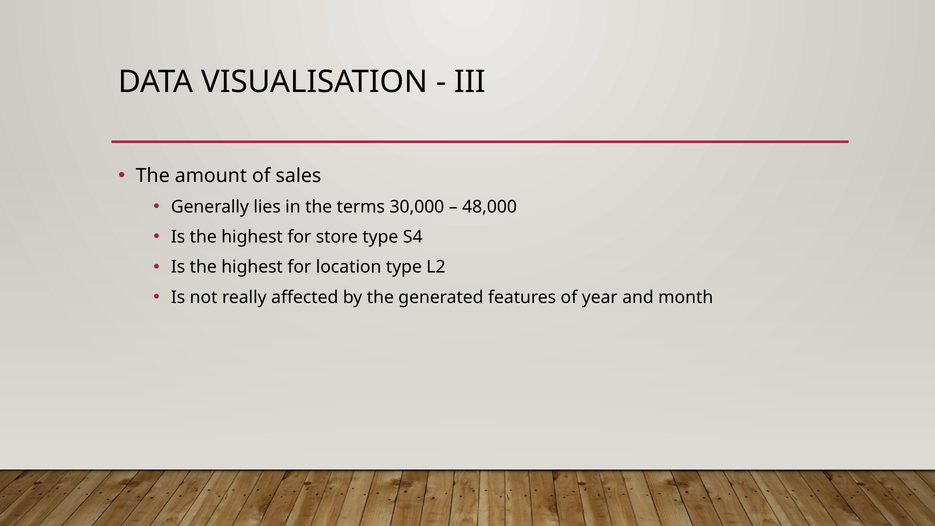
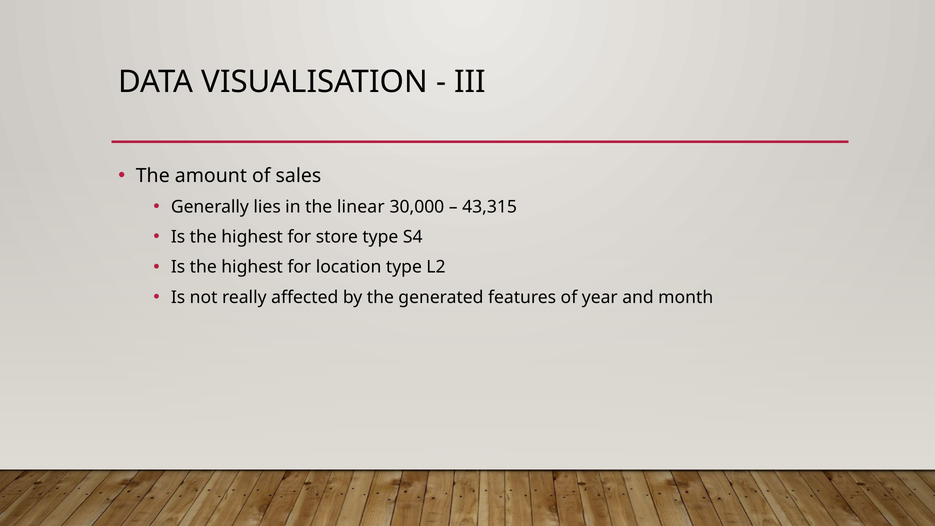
terms: terms -> linear
48,000: 48,000 -> 43,315
